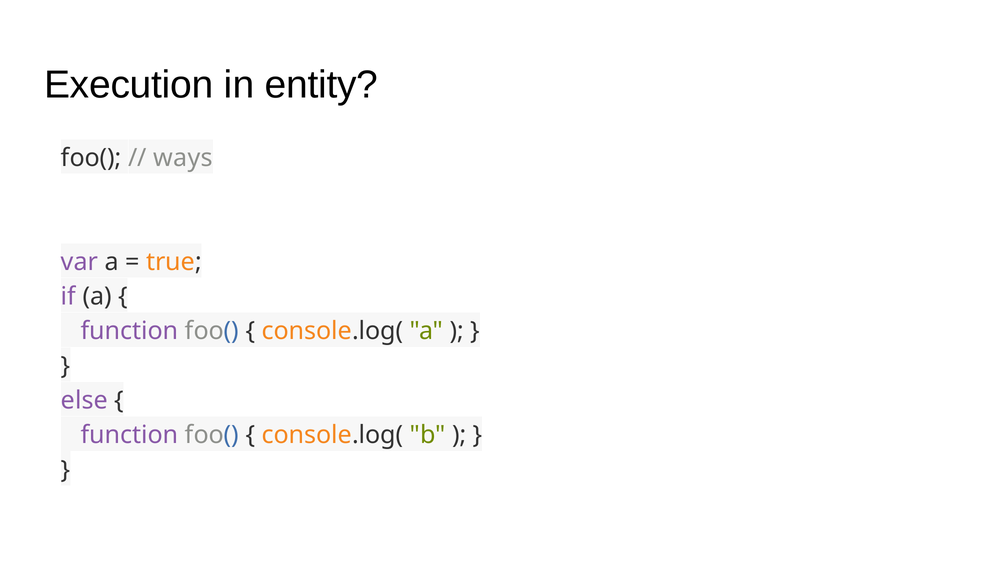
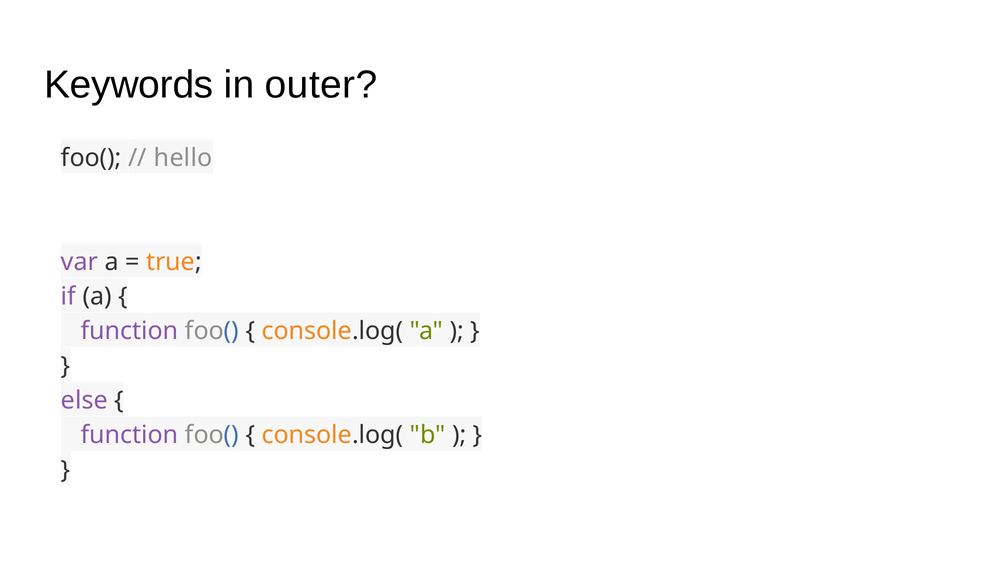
Execution: Execution -> Keywords
entity: entity -> outer
ways: ways -> hello
